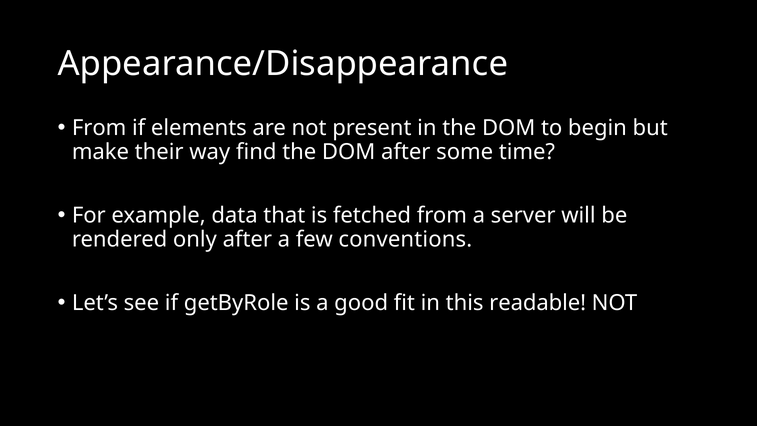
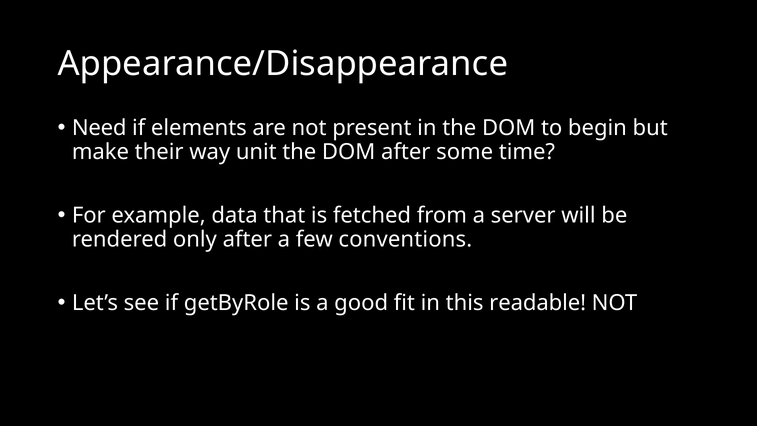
From at (99, 128): From -> Need
find: find -> unit
